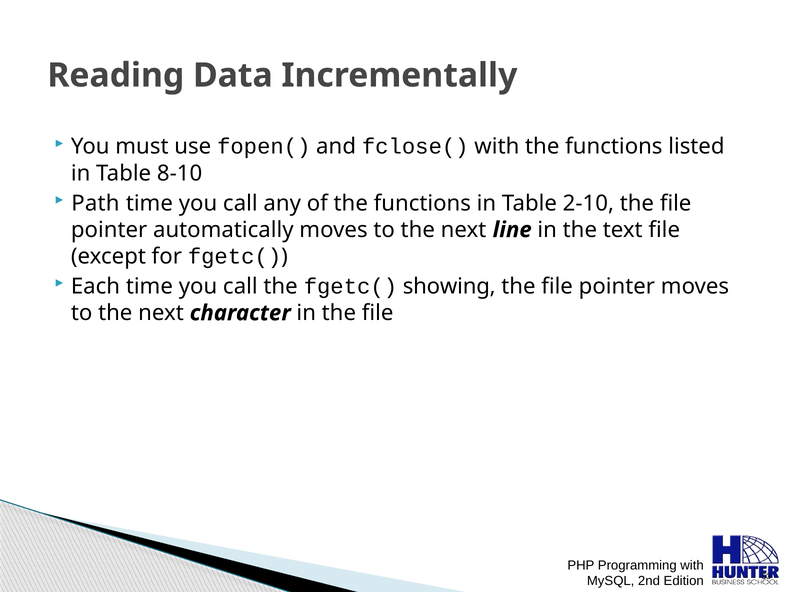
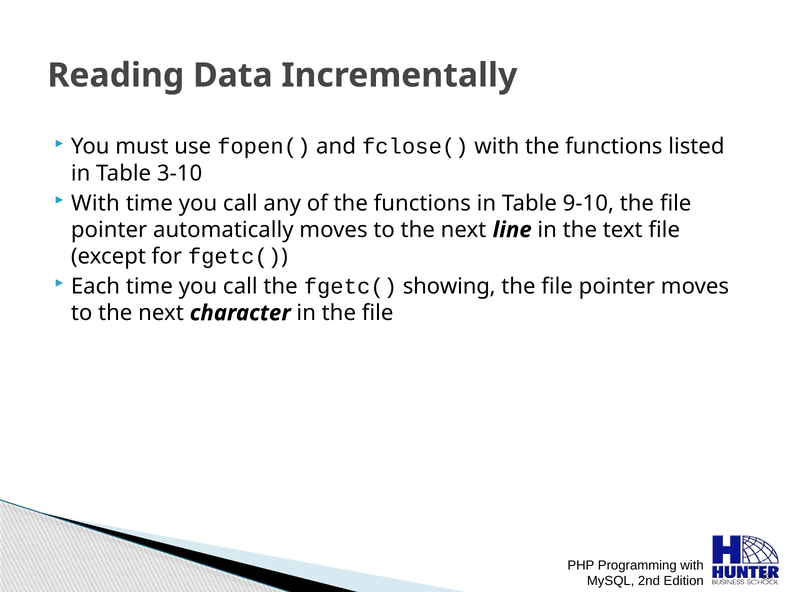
8-10: 8-10 -> 3-10
Path at (95, 203): Path -> With
2-10: 2-10 -> 9-10
